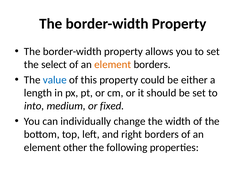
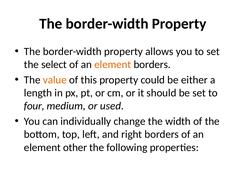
value colour: blue -> orange
into: into -> four
fixed: fixed -> used
